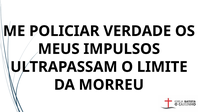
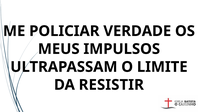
MORREU: MORREU -> RESISTIR
